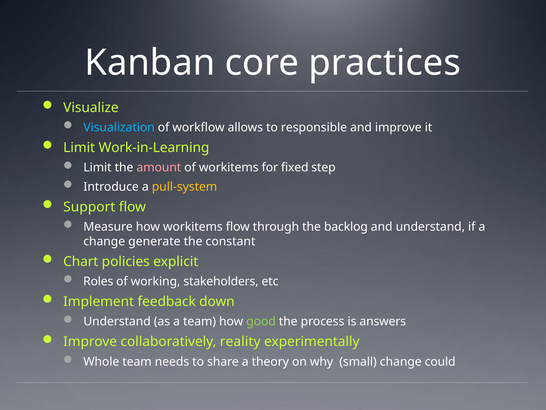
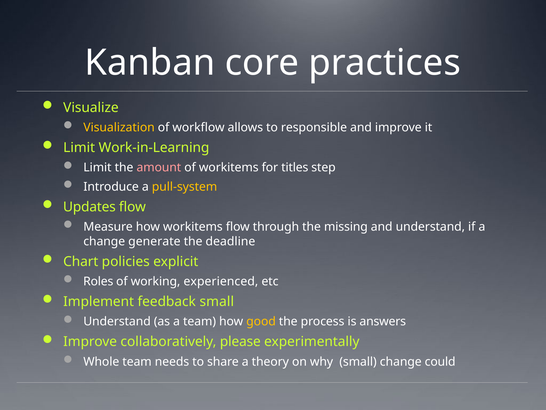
Visualization colour: light blue -> yellow
fixed: fixed -> titles
Support: Support -> Updates
backlog: backlog -> missing
constant: constant -> deadline
stakeholders: stakeholders -> experienced
feedback down: down -> small
good colour: light green -> yellow
reality: reality -> please
